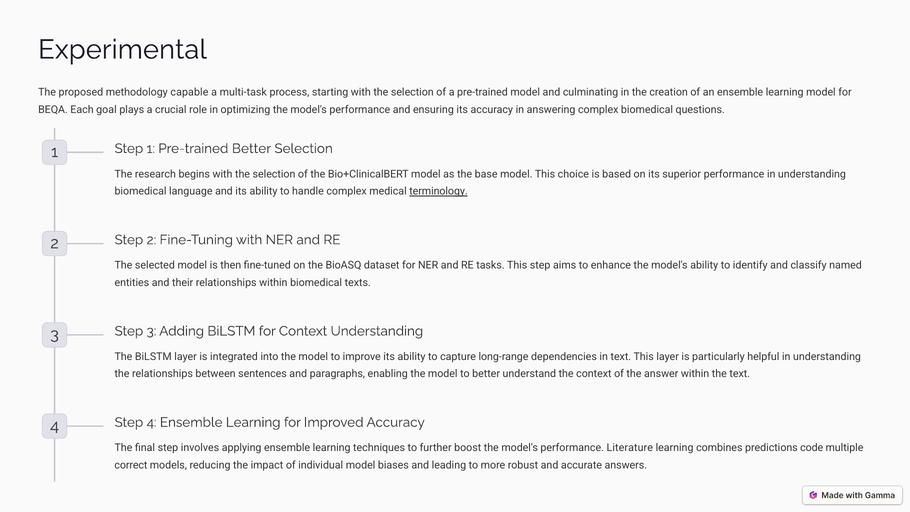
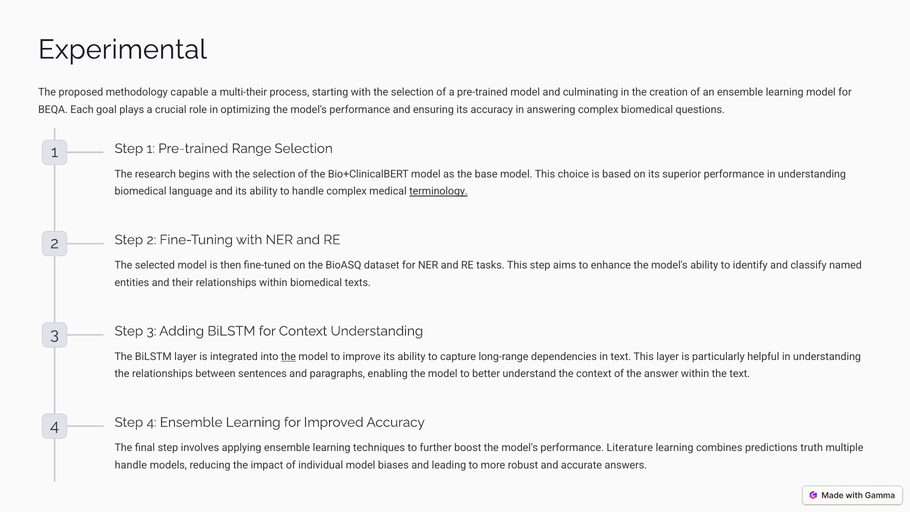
multi-task: multi-task -> multi-their
Pre-trained Better: Better -> Range
the at (288, 356) underline: none -> present
code: code -> truth
correct at (131, 465): correct -> handle
